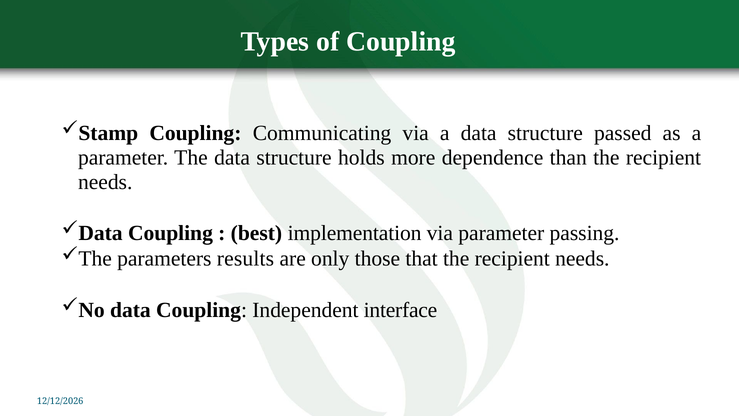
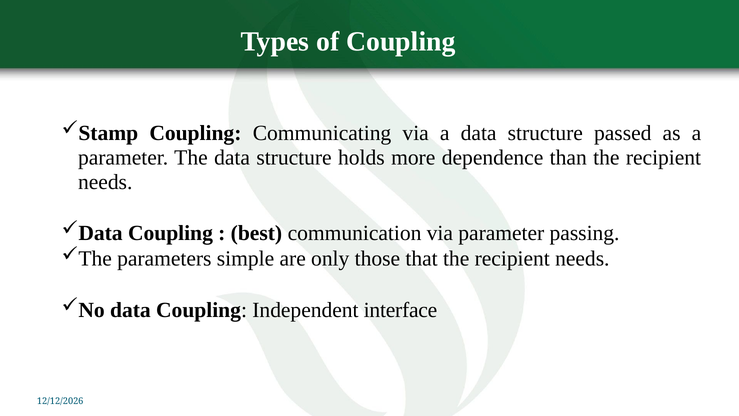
implementation: implementation -> communication
results: results -> simple
